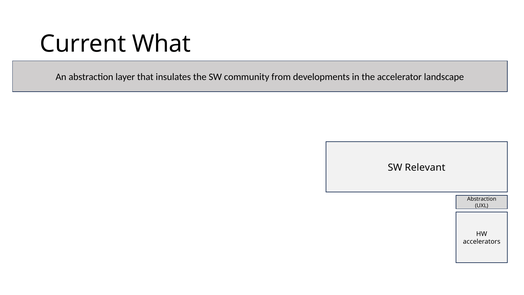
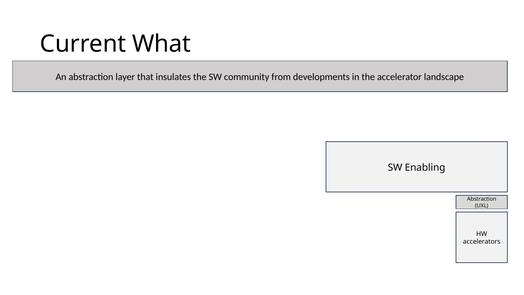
Relevant: Relevant -> Enabling
